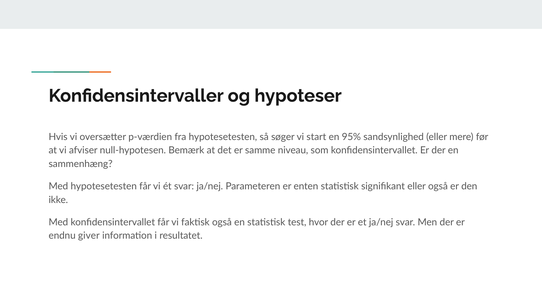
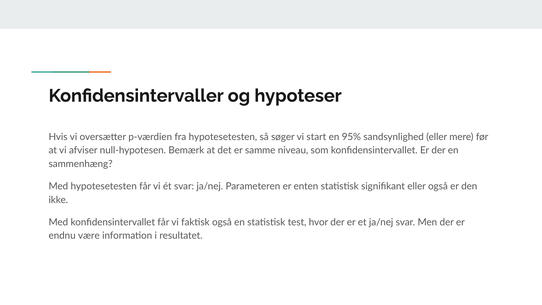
giver: giver -> være
